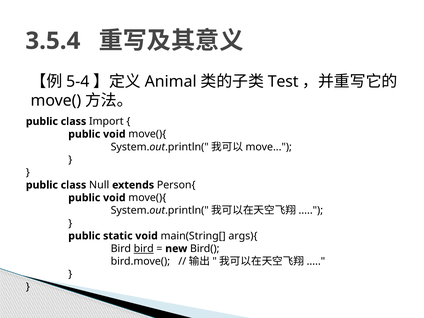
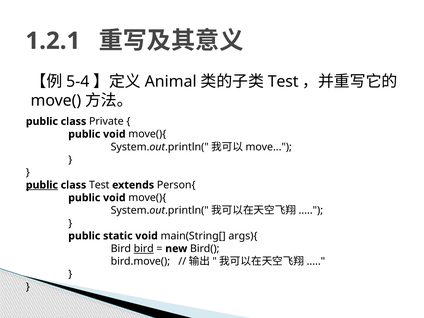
3.5.4: 3.5.4 -> 1.2.1
Import: Import -> Private
public at (42, 185) underline: none -> present
class Null: Null -> Test
